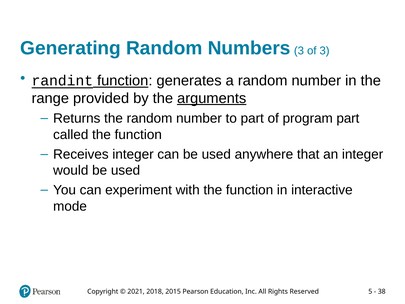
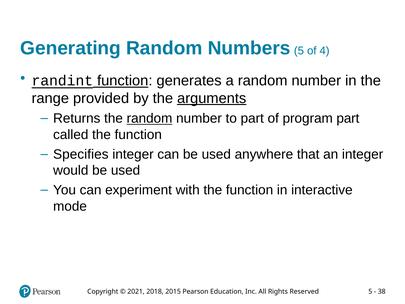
Numbers 3: 3 -> 5
of 3: 3 -> 4
random at (149, 118) underline: none -> present
Receives: Receives -> Specifies
